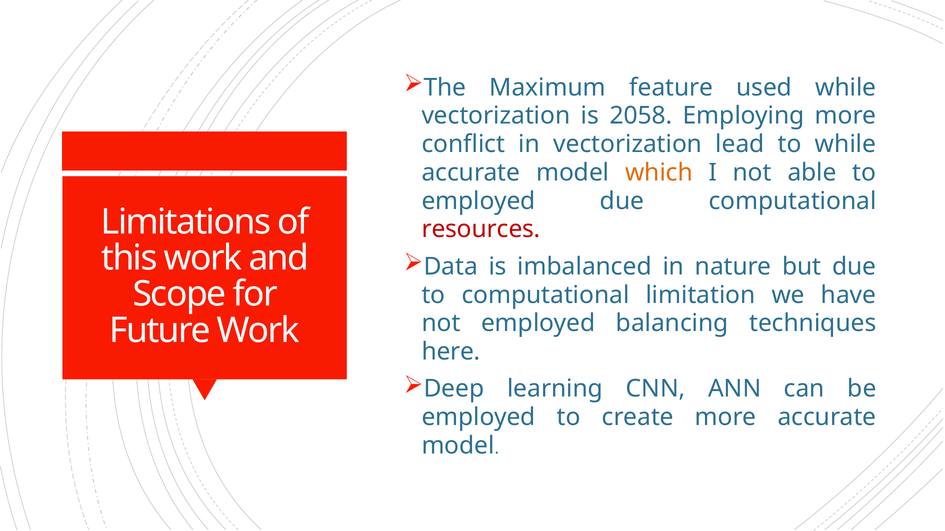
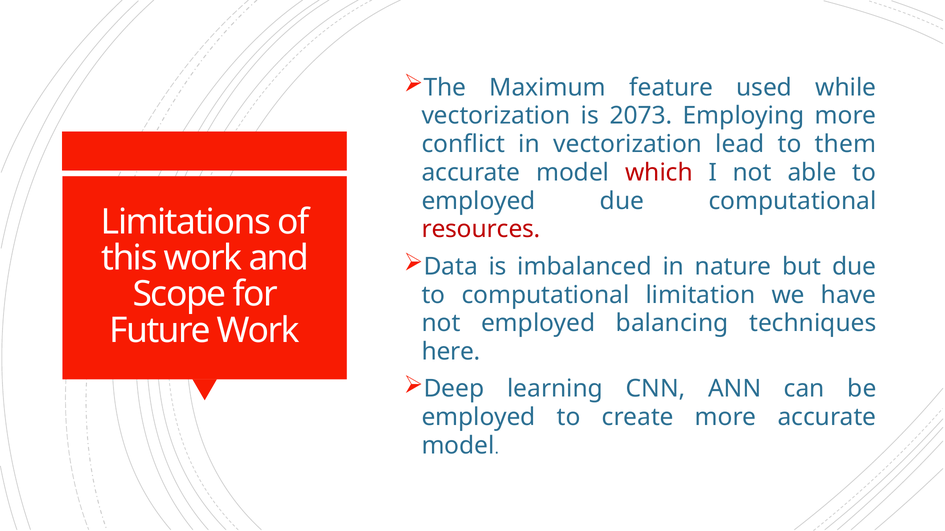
2058: 2058 -> 2073
to while: while -> them
which colour: orange -> red
